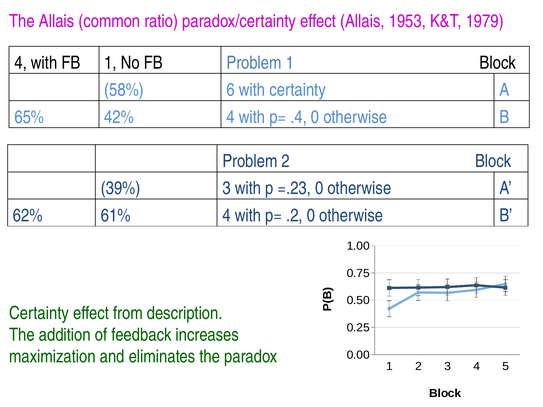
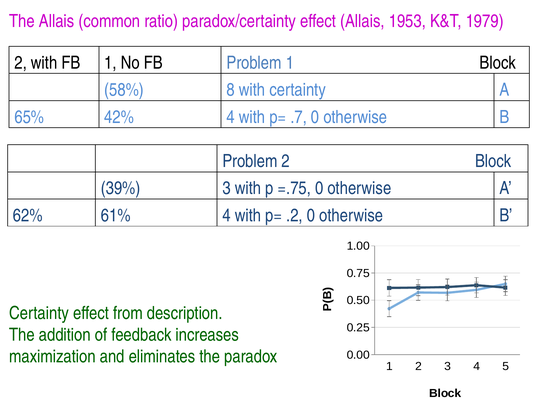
4 at (21, 63): 4 -> 2
6: 6 -> 8
.4: .4 -> .7
=.23: =.23 -> =.75
